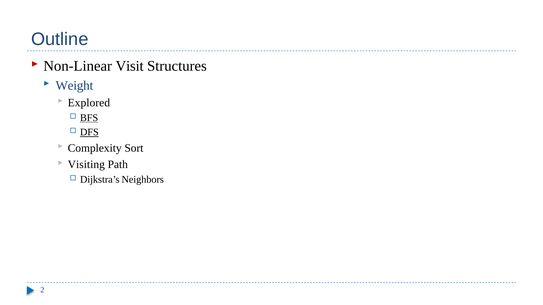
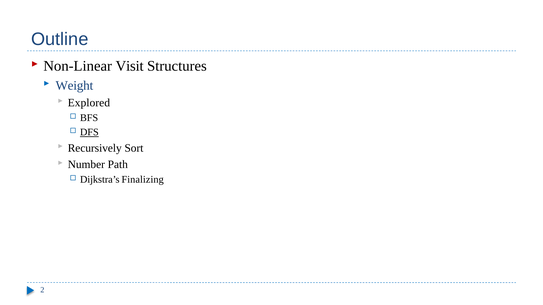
BFS underline: present -> none
Complexity: Complexity -> Recursively
Visiting: Visiting -> Number
Neighbors: Neighbors -> Finalizing
